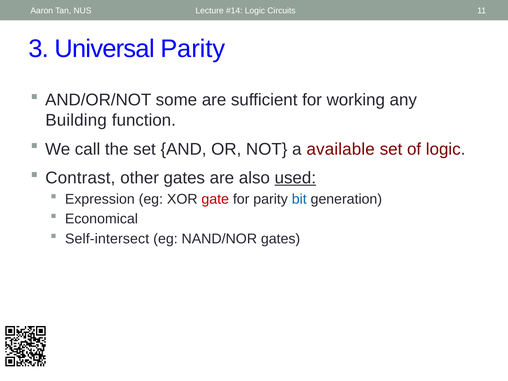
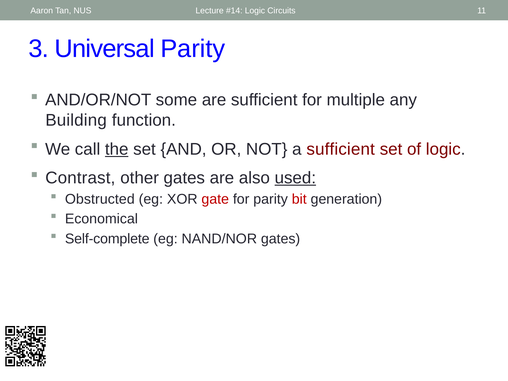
working: working -> multiple
the underline: none -> present
a available: available -> sufficient
Expression: Expression -> Obstructed
bit colour: blue -> red
Self-intersect: Self-intersect -> Self-complete
